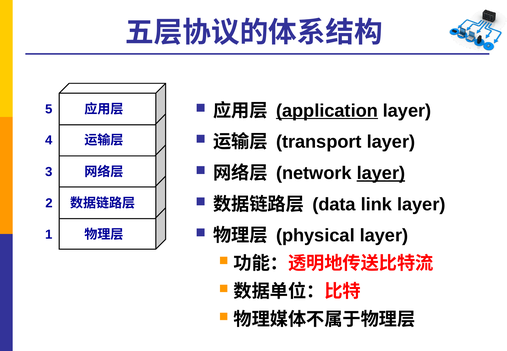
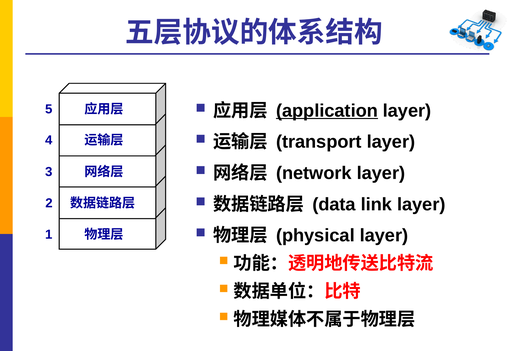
layer at (381, 173) underline: present -> none
